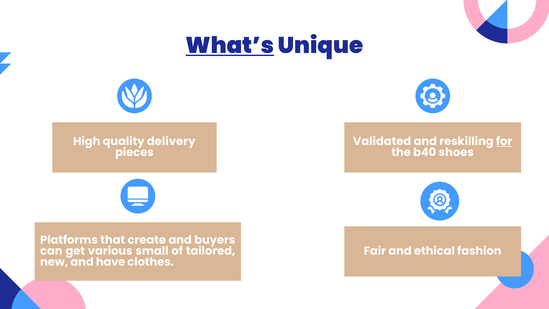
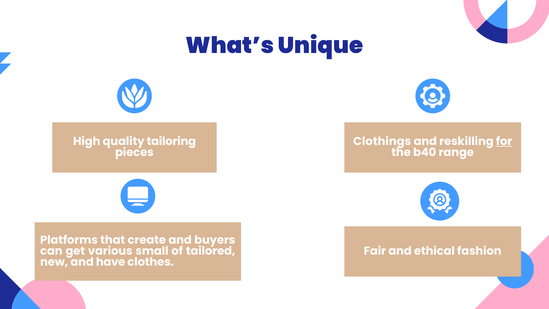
What’s underline: present -> none
delivery: delivery -> tailoring
Validated: Validated -> Clothings
shoes: shoes -> range
